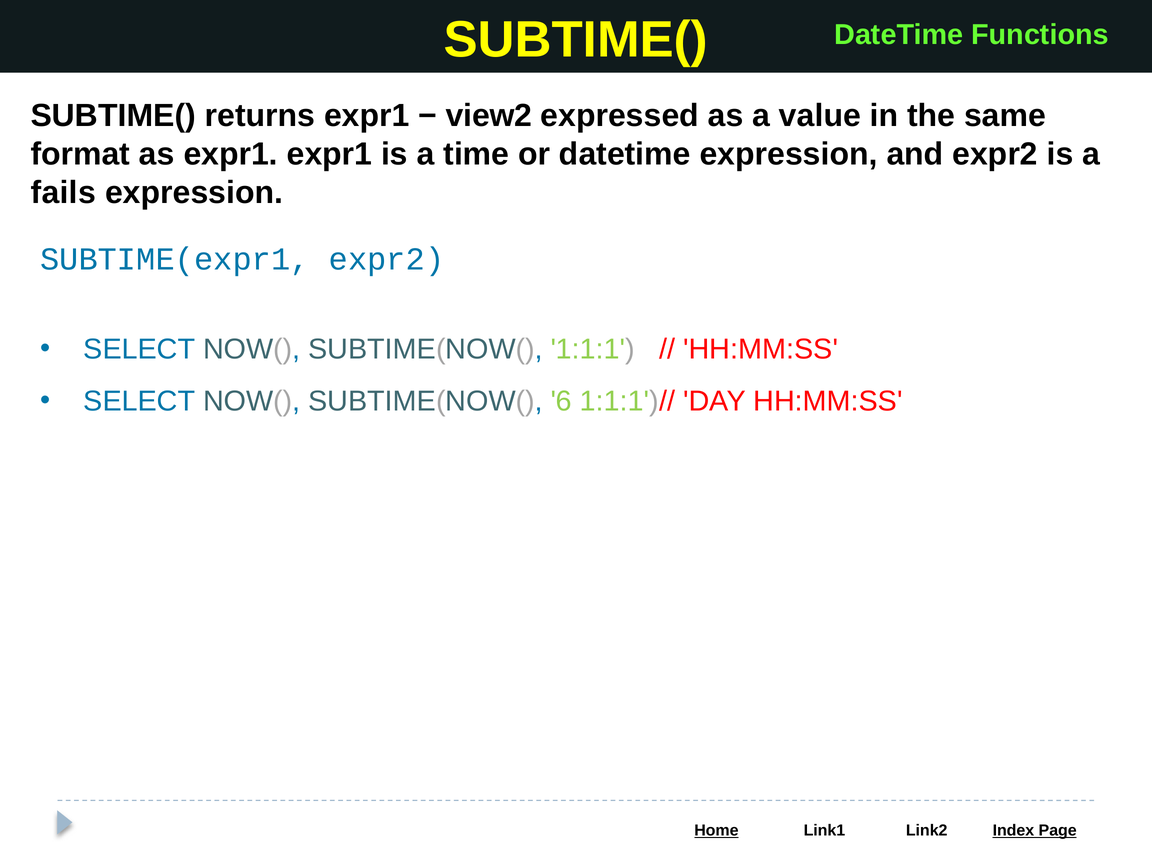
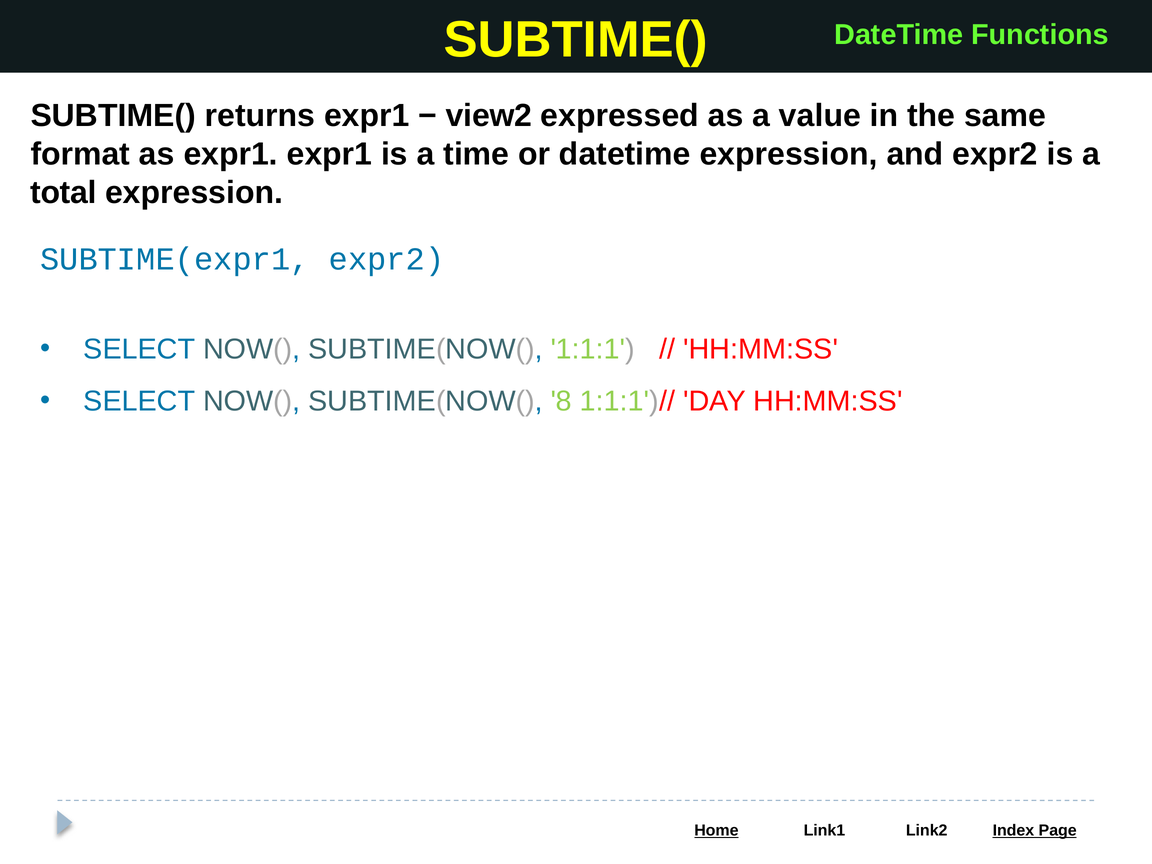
fails: fails -> total
6: 6 -> 8
